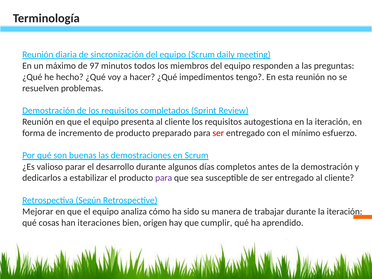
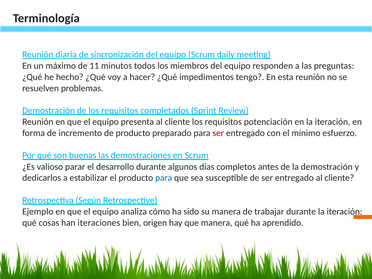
97: 97 -> 11
autogestiona: autogestiona -> potenciación
para at (164, 178) colour: purple -> blue
Mejorar: Mejorar -> Ejemplo
que cumplir: cumplir -> manera
